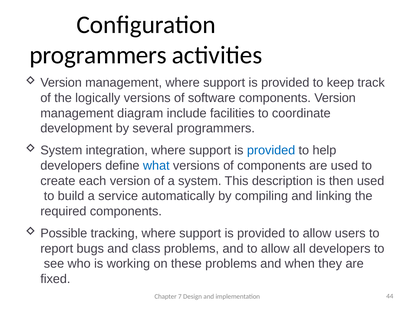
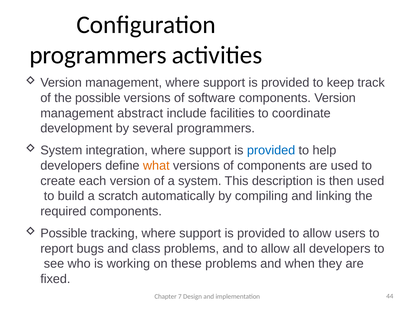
the logically: logically -> possible
diagram: diagram -> abstract
what colour: blue -> orange
service: service -> scratch
